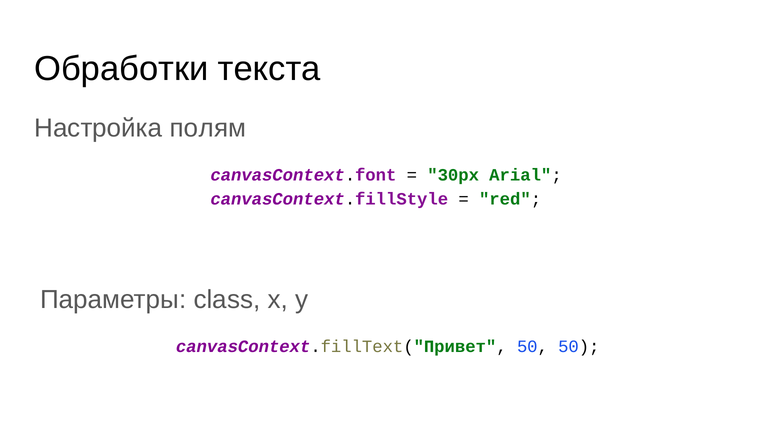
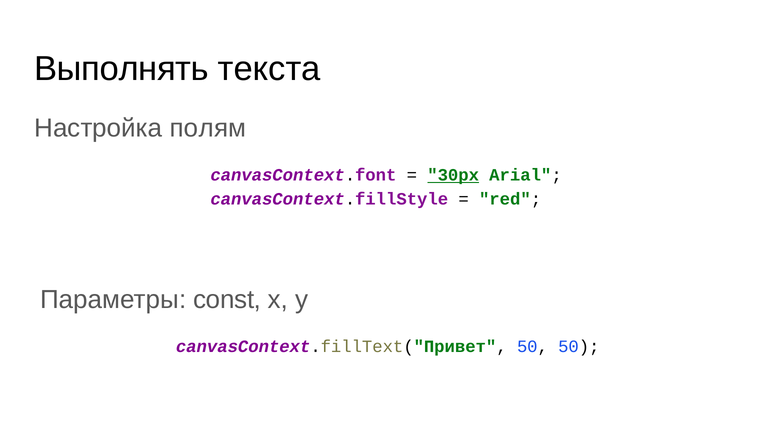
Обработки: Обработки -> Выполнять
30px underline: none -> present
class: class -> const
